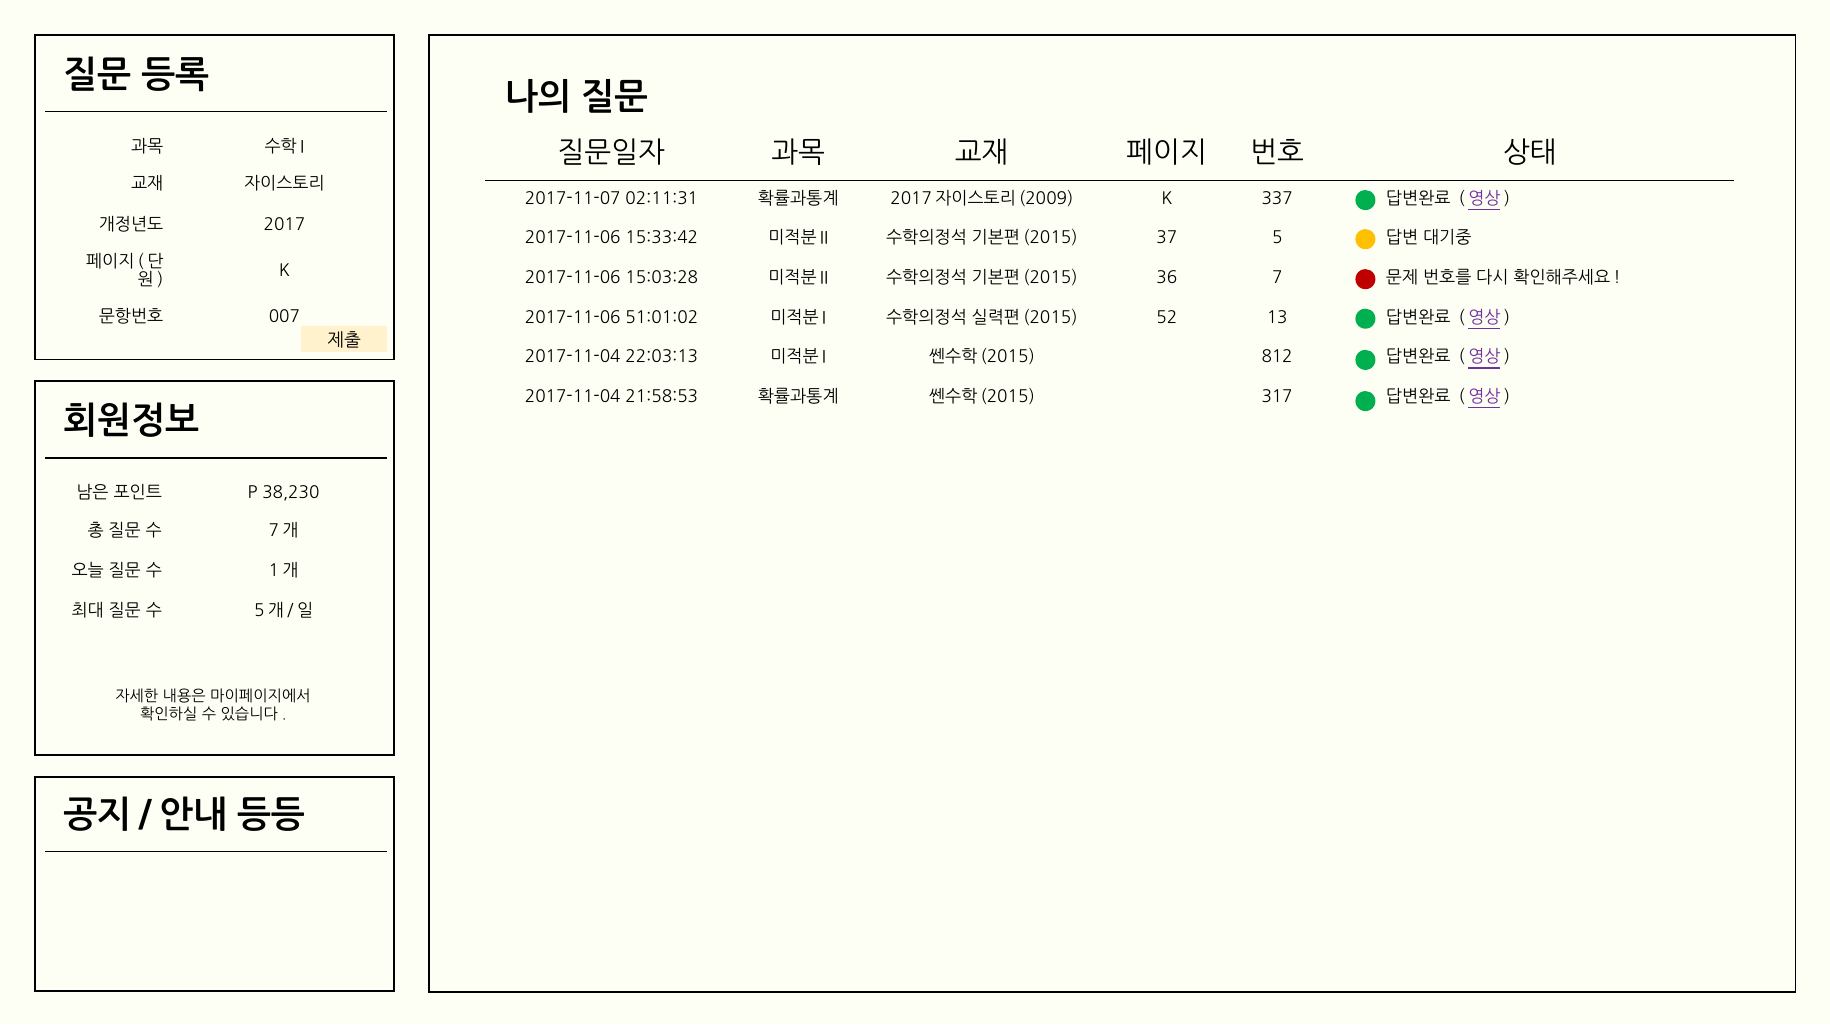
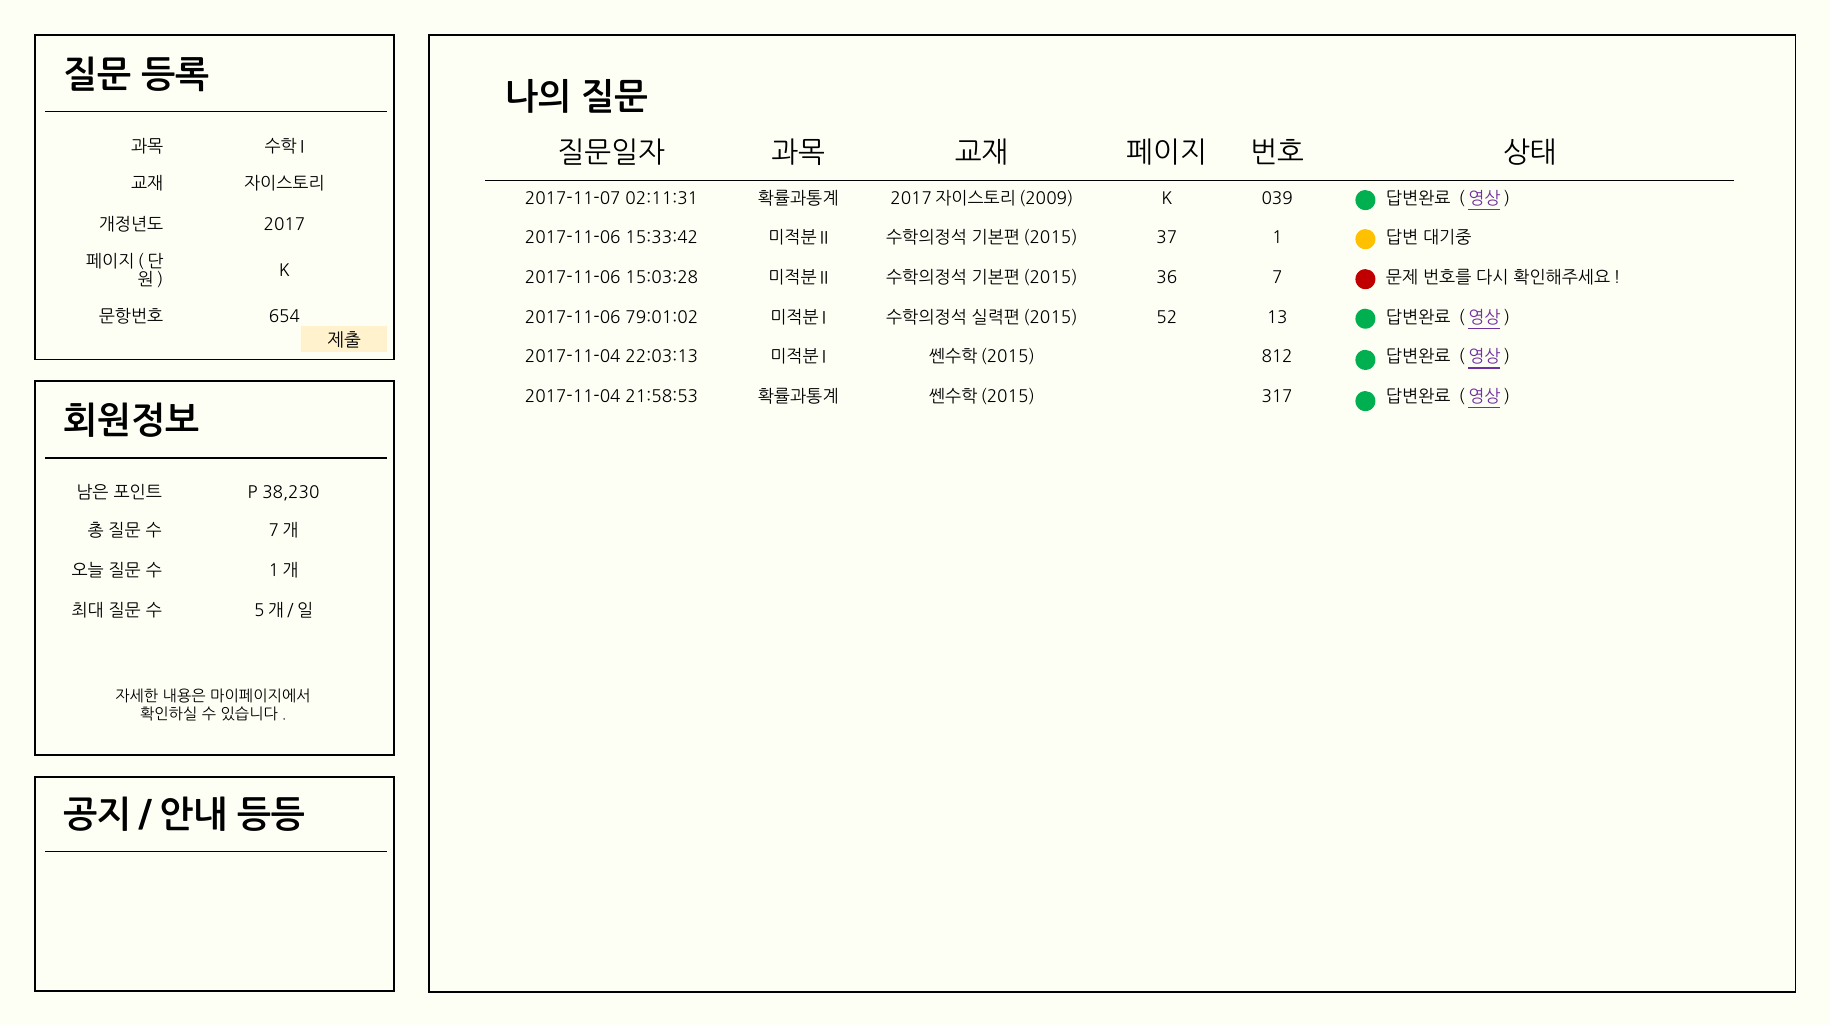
337: 337 -> 039
5: 5 -> 1
007: 007 -> 654
51:01:02: 51:01:02 -> 79:01:02
